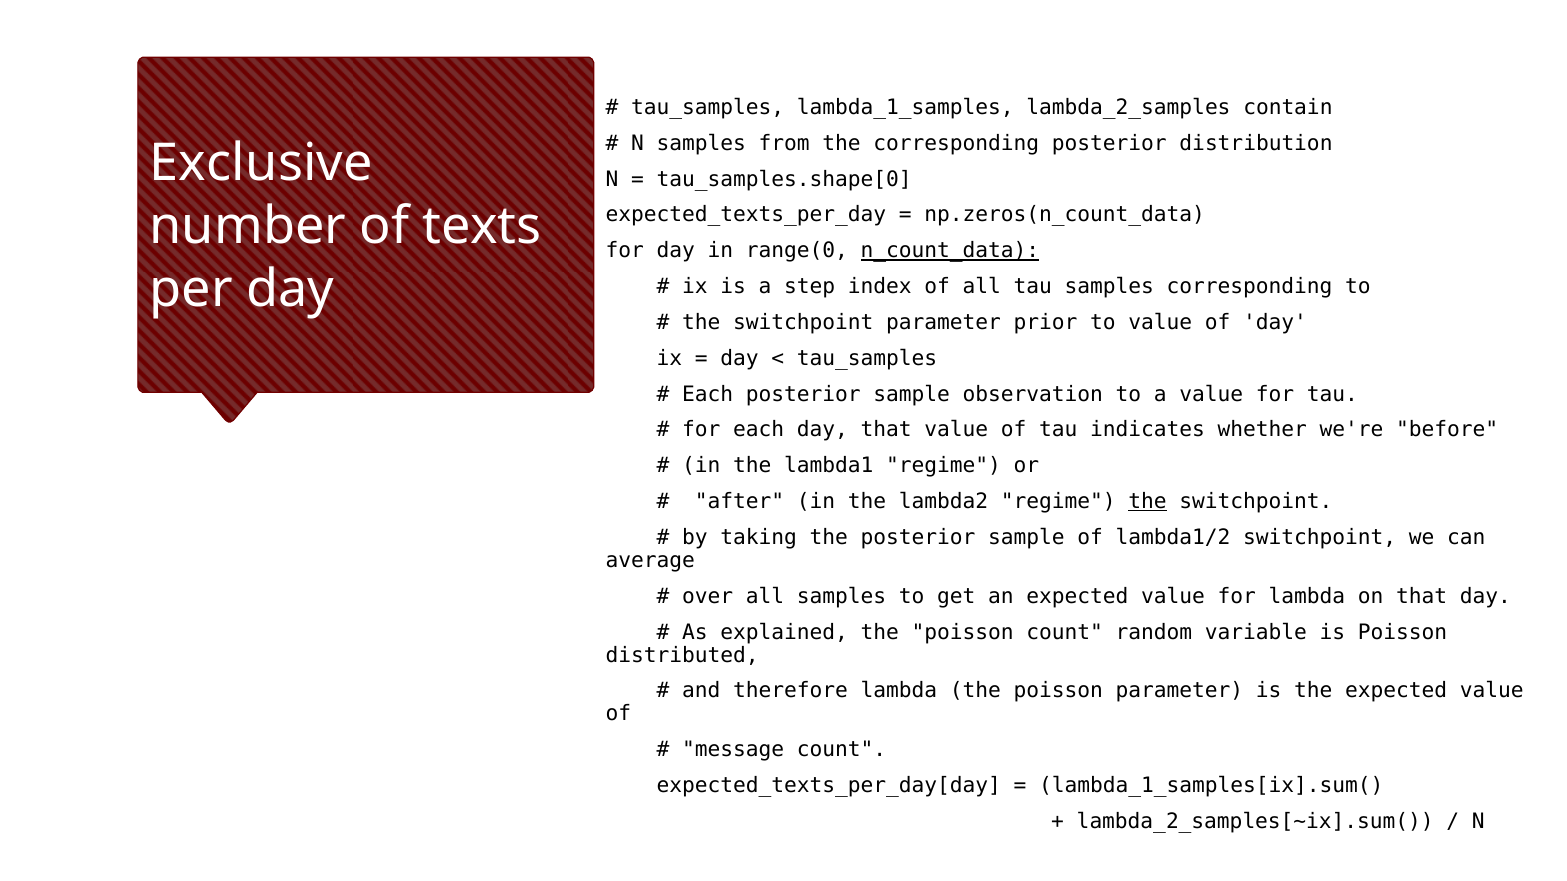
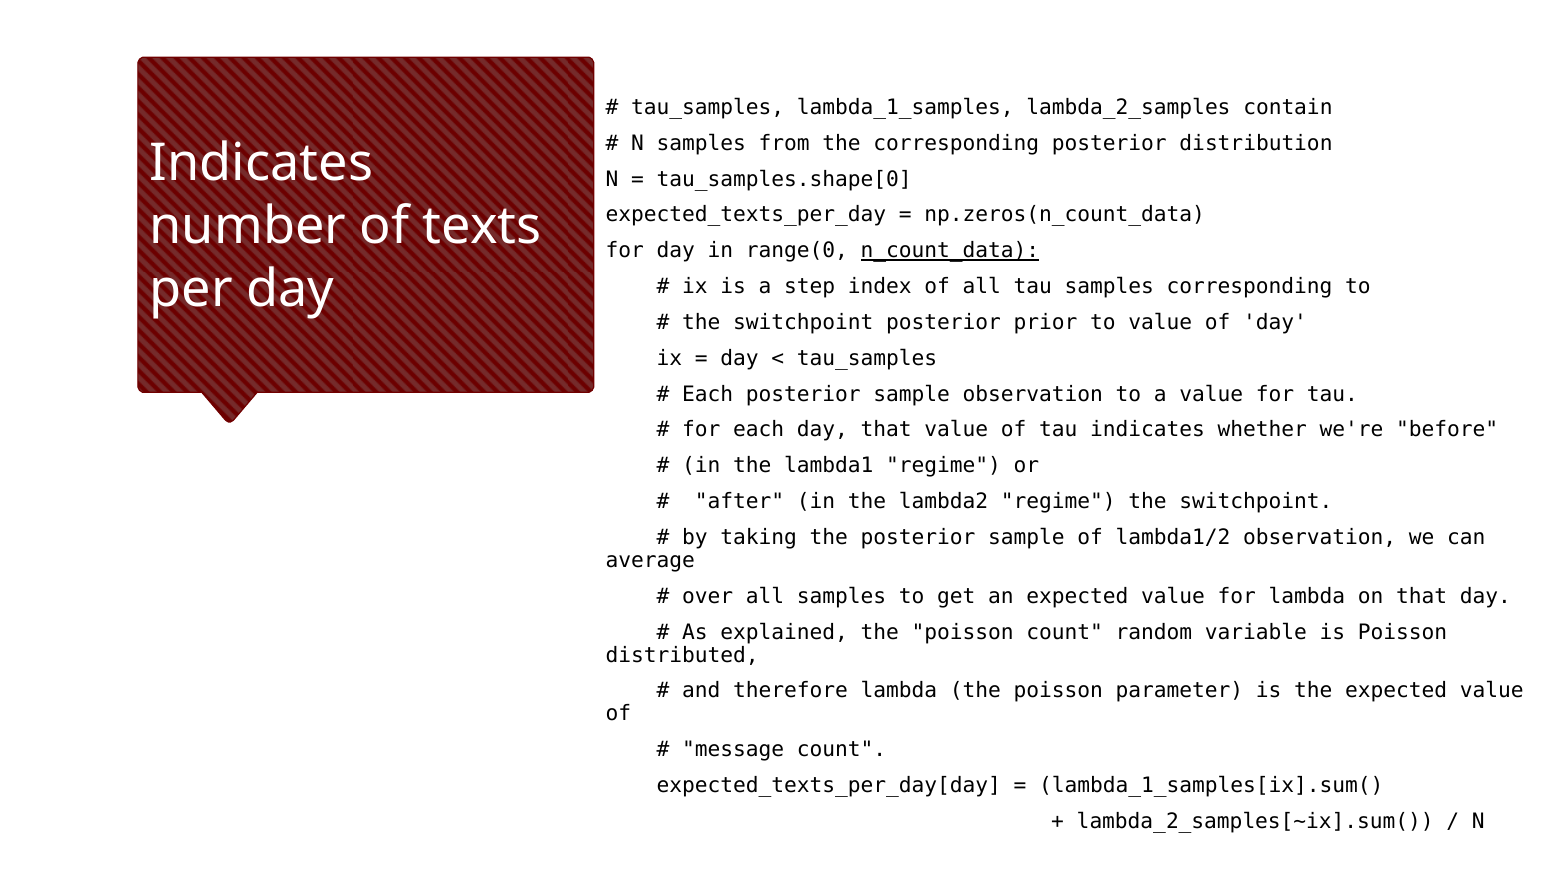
Exclusive at (261, 164): Exclusive -> Indicates
switchpoint parameter: parameter -> posterior
the at (1147, 502) underline: present -> none
lambda1/2 switchpoint: switchpoint -> observation
